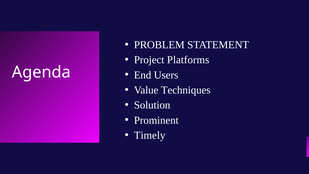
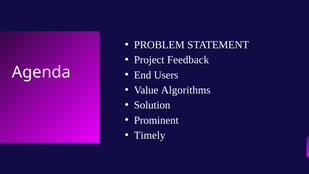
Platforms: Platforms -> Feedback
Techniques: Techniques -> Algorithms
